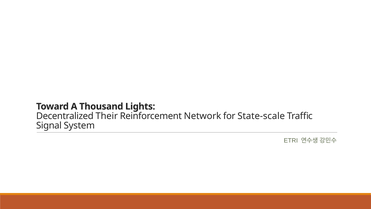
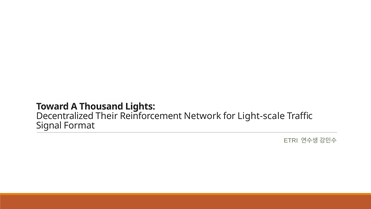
State-scale: State-scale -> Light-scale
System: System -> Format
